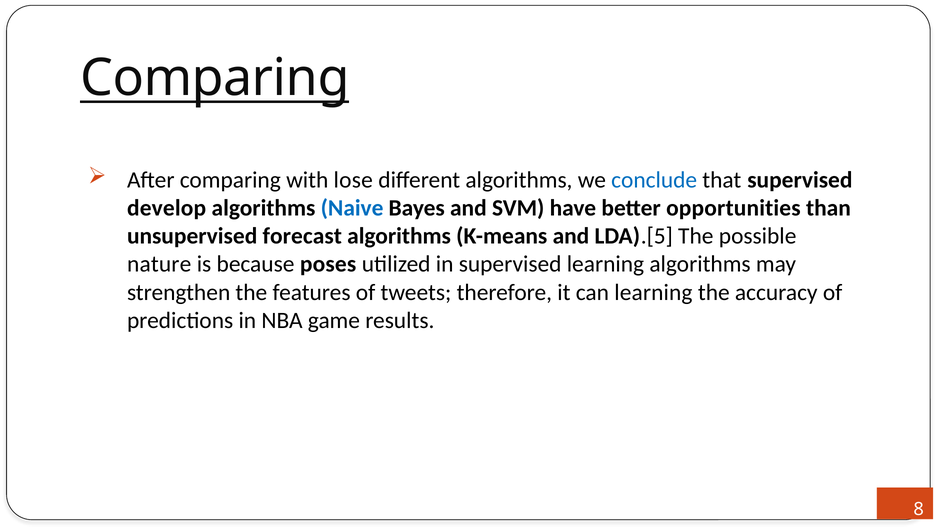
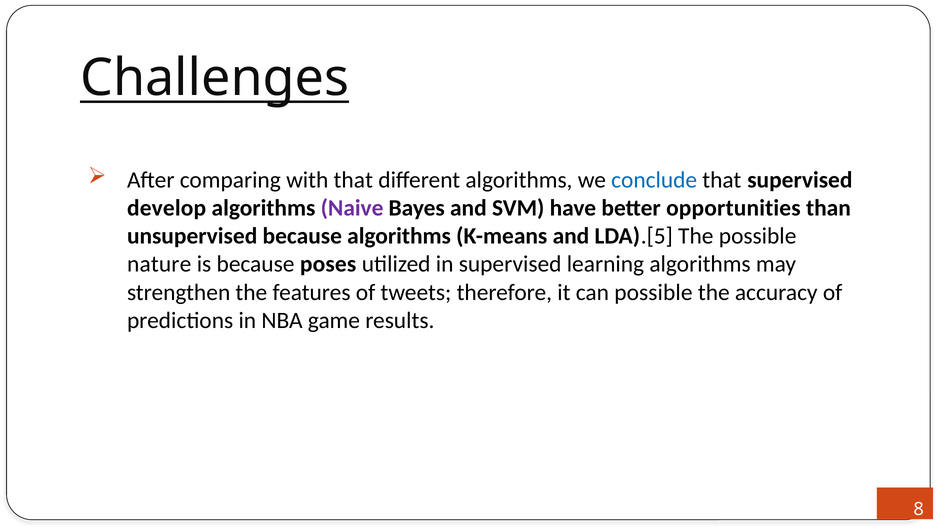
Comparing at (215, 78): Comparing -> Challenges
with lose: lose -> that
Naive colour: blue -> purple
unsupervised forecast: forecast -> because
can learning: learning -> possible
